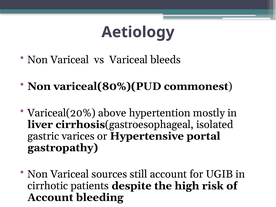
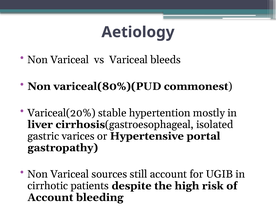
above: above -> stable
